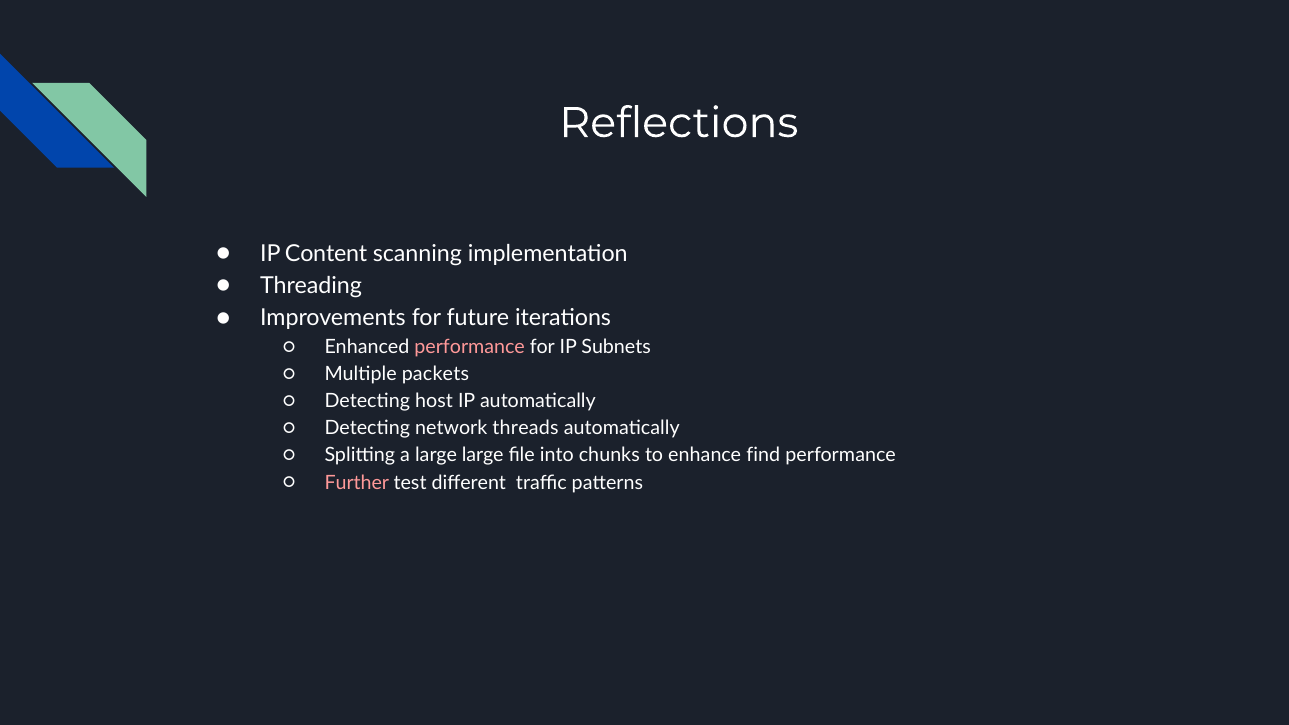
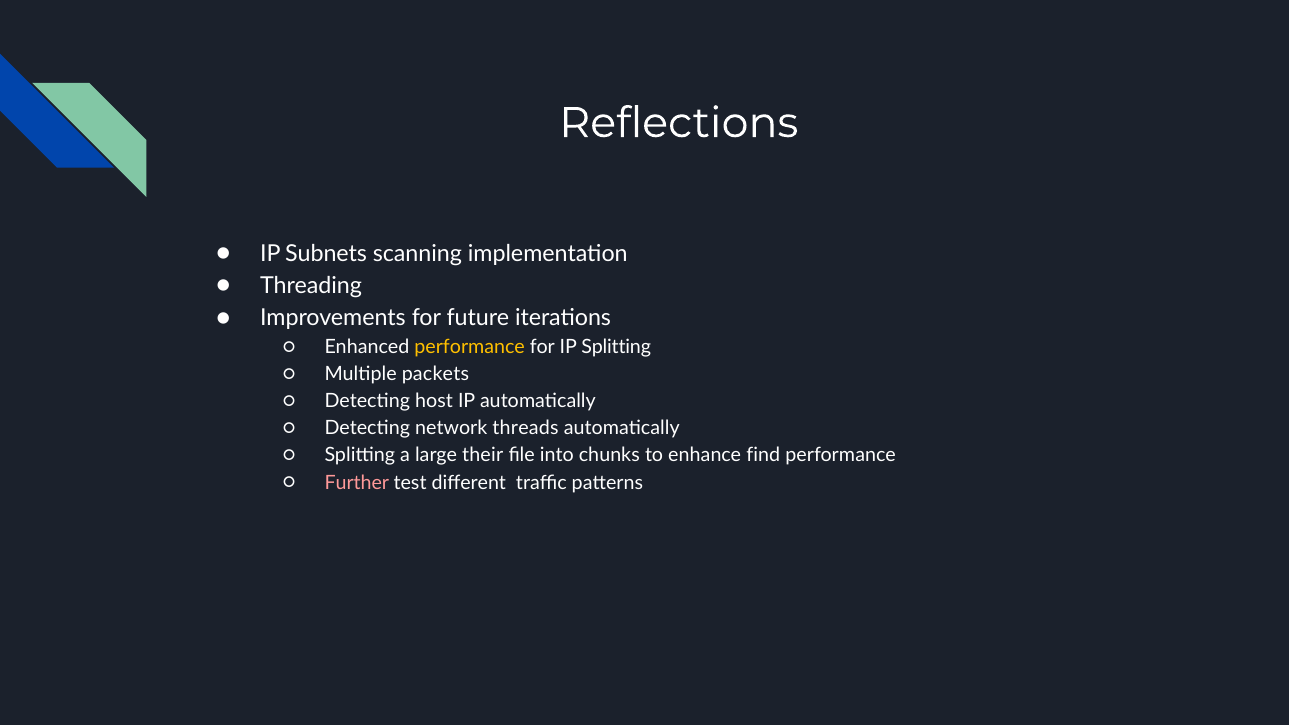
Content: Content -> Subnets
performance at (470, 347) colour: pink -> yellow
IP Subnets: Subnets -> Splitting
large large: large -> their
